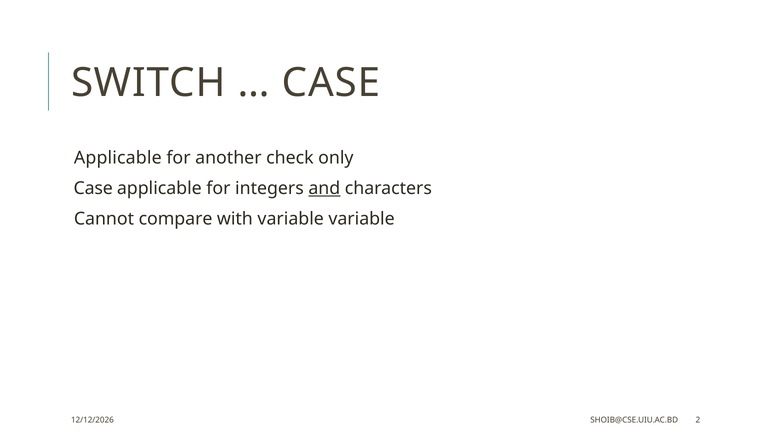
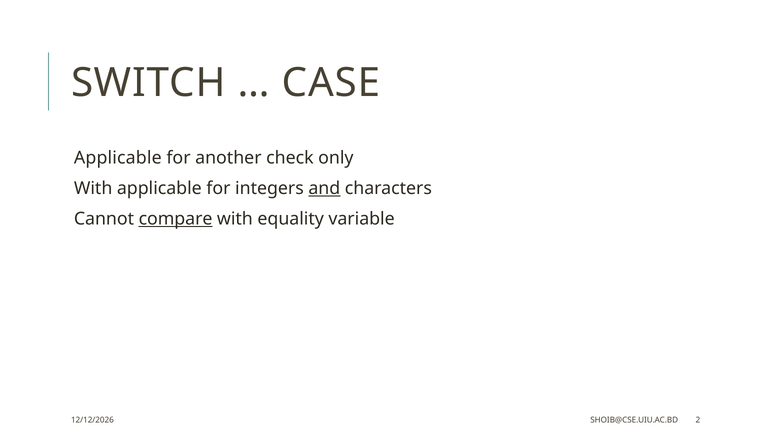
Case at (93, 188): Case -> With
compare underline: none -> present
with variable: variable -> equality
